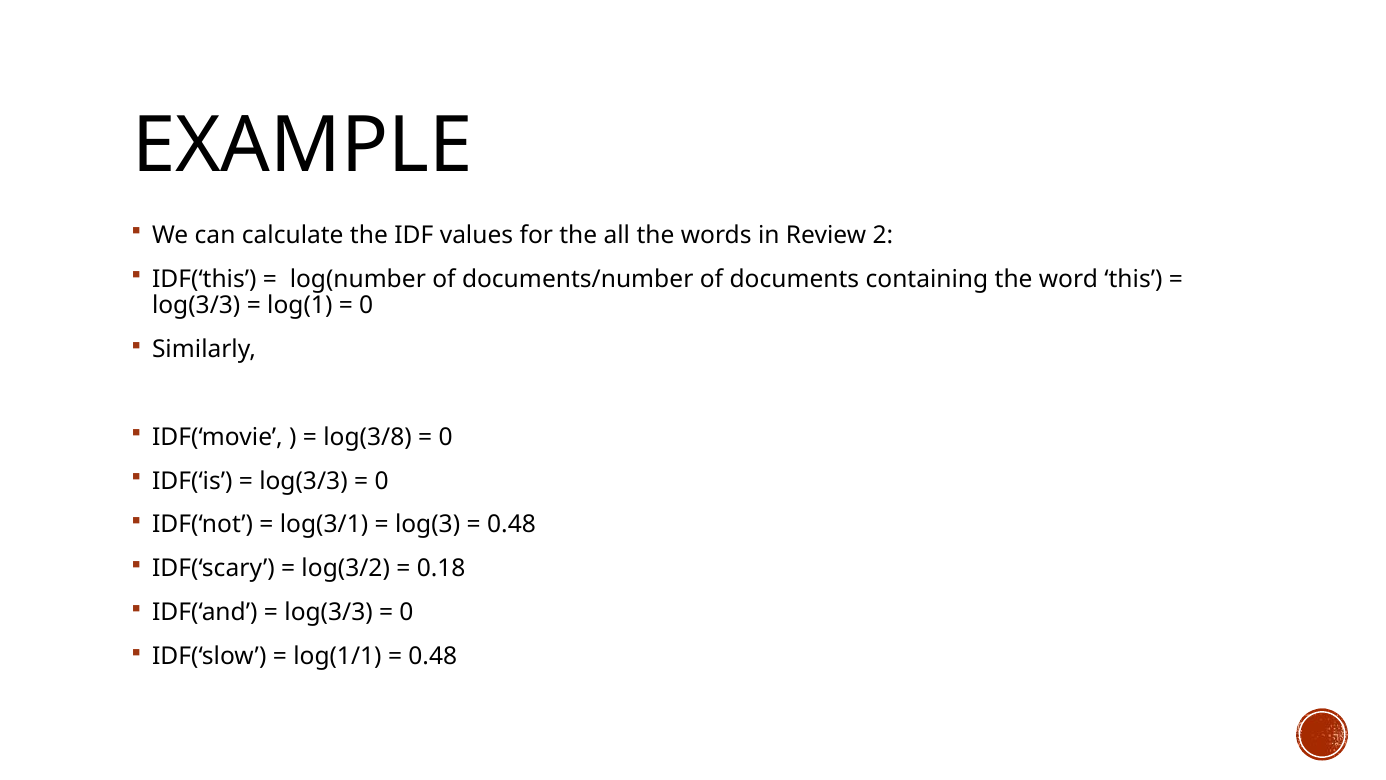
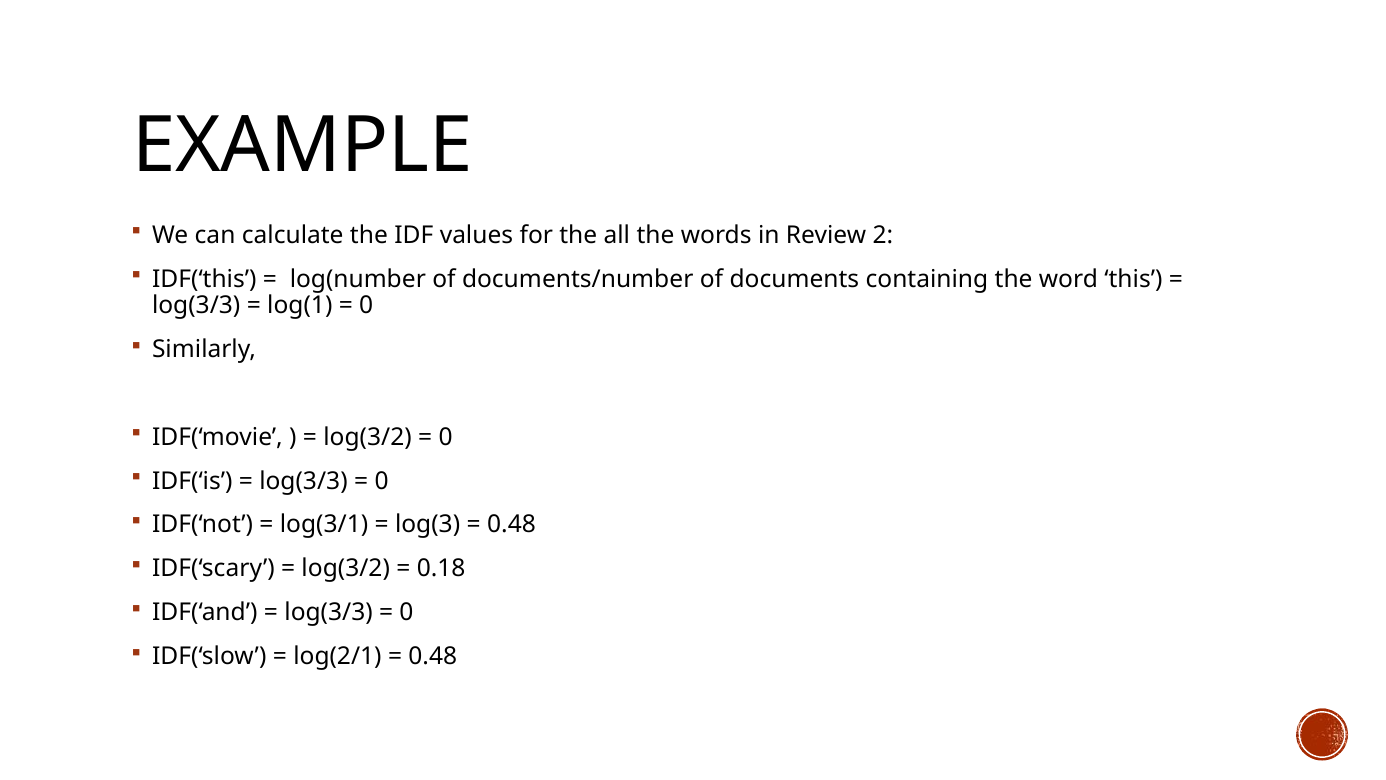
log(3/8 at (368, 437): log(3/8 -> log(3/2
log(1/1: log(1/1 -> log(2/1
